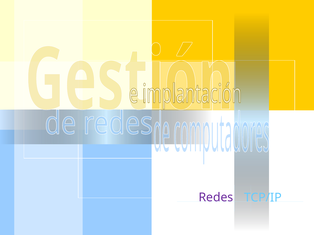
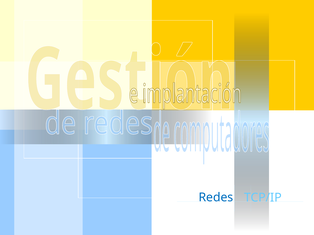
Redes colour: purple -> blue
